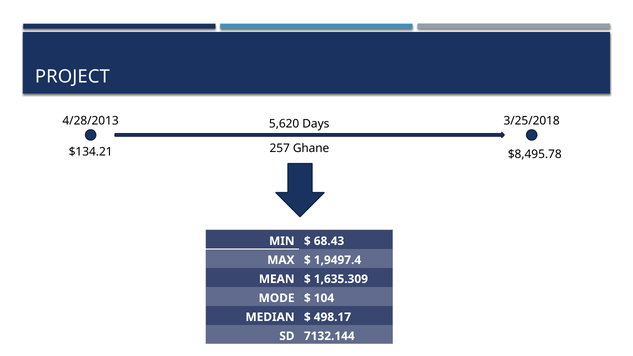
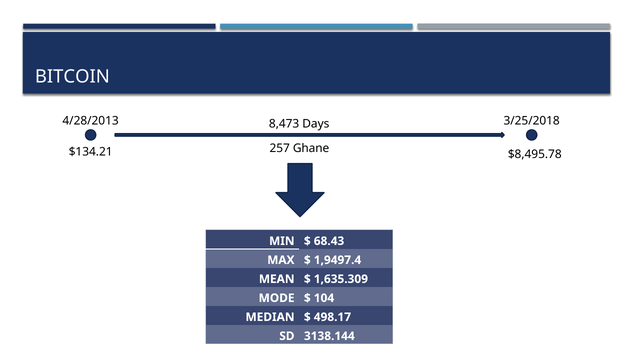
PROJECT: PROJECT -> BITCOIN
5,620: 5,620 -> 8,473
7132.144: 7132.144 -> 3138.144
